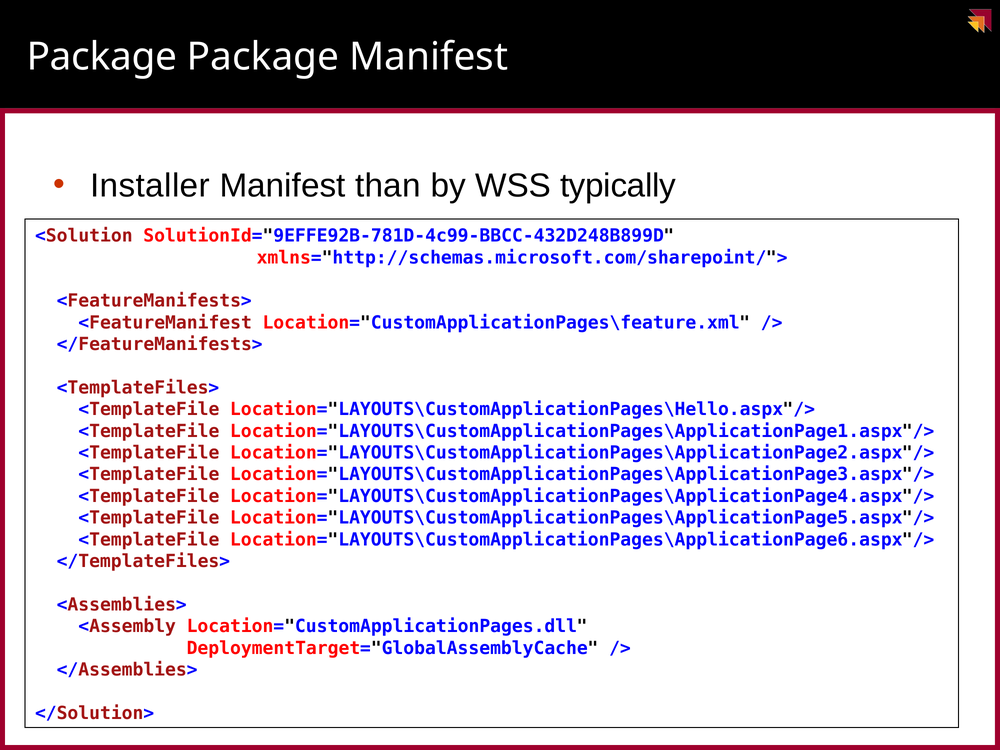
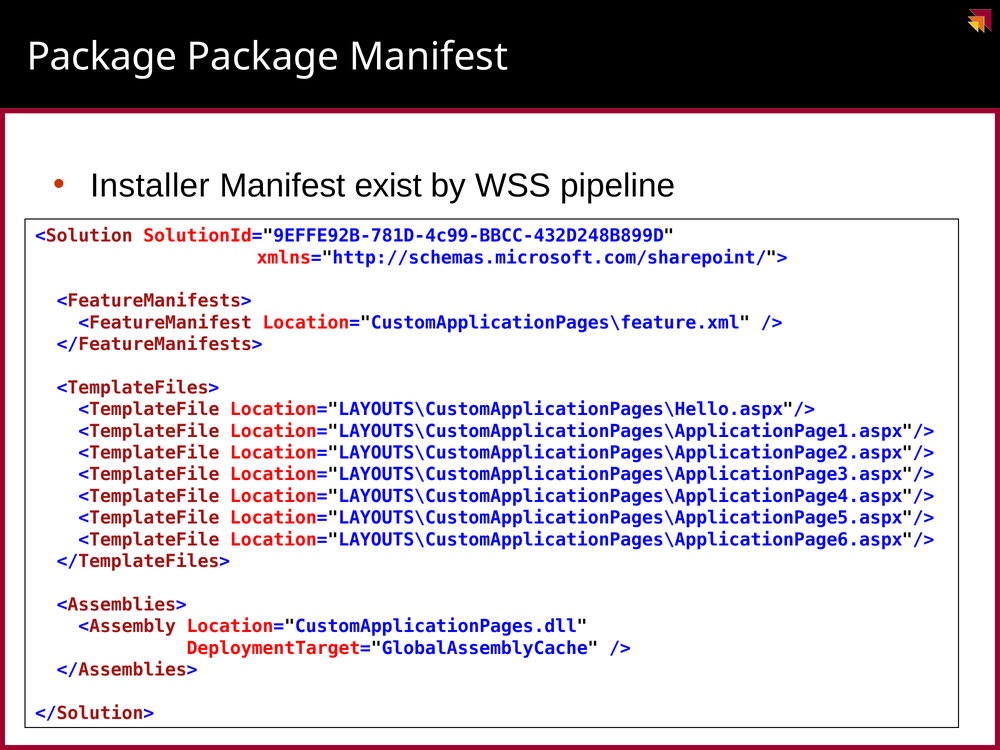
than: than -> exist
typically: typically -> pipeline
